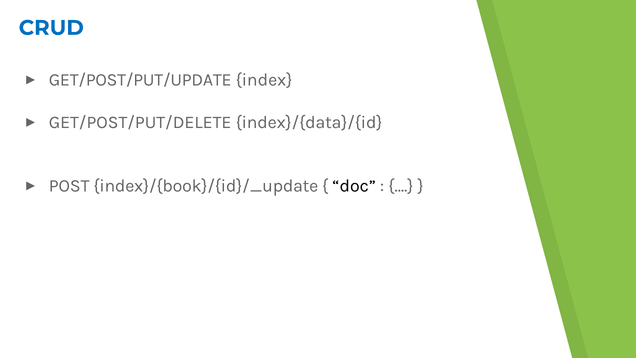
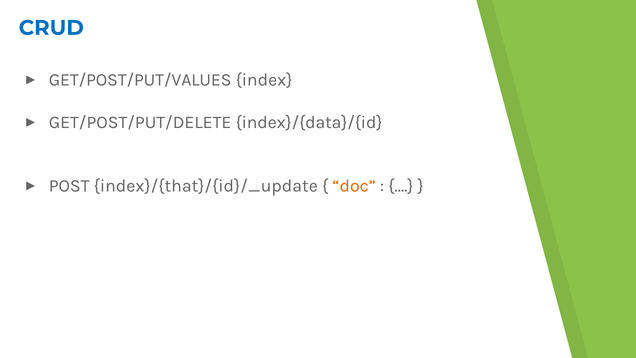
GET/POST/PUT/UPDATE: GET/POST/PUT/UPDATE -> GET/POST/PUT/VALUES
index}/{book}/{id}/_update: index}/{book}/{id}/_update -> index}/{that}/{id}/_update
doc colour: black -> orange
